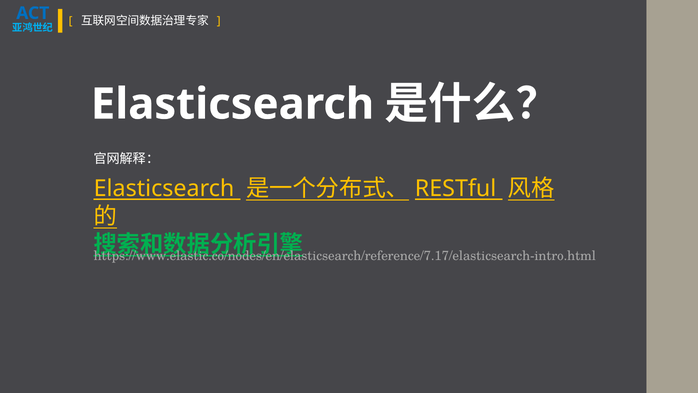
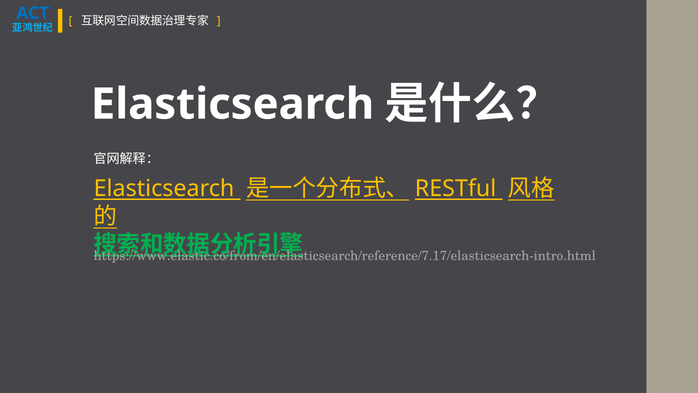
https://www.elastic.co/nodes/en/elasticsearch/reference/7.17/elasticsearch-intro.html: https://www.elastic.co/nodes/en/elasticsearch/reference/7.17/elasticsearch-intro.html -> https://www.elastic.co/from/en/elasticsearch/reference/7.17/elasticsearch-intro.html
